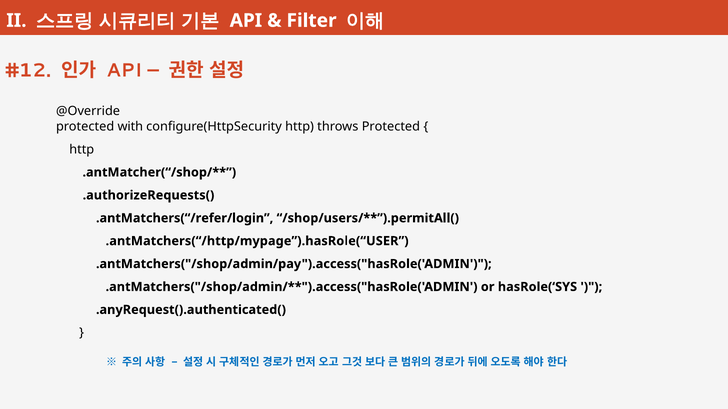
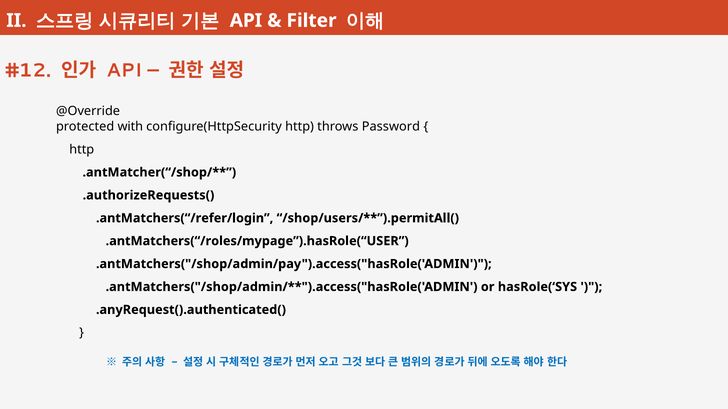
throws Protected: Protected -> Password
.antMatchers(“/http/mypage”).hasRole(“USER: .antMatchers(“/http/mypage”).hasRole(“USER -> .antMatchers(“/roles/mypage”).hasRole(“USER
